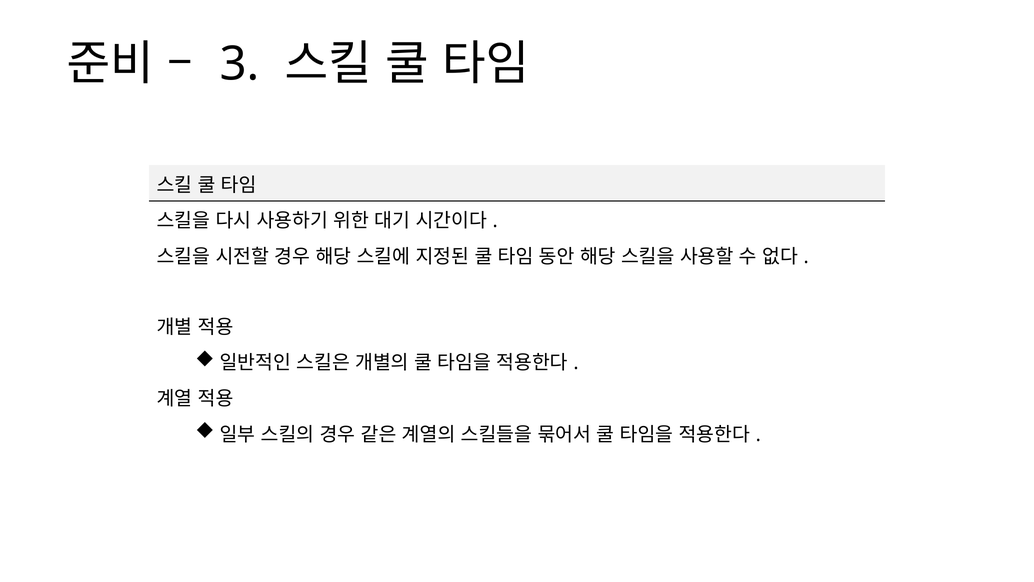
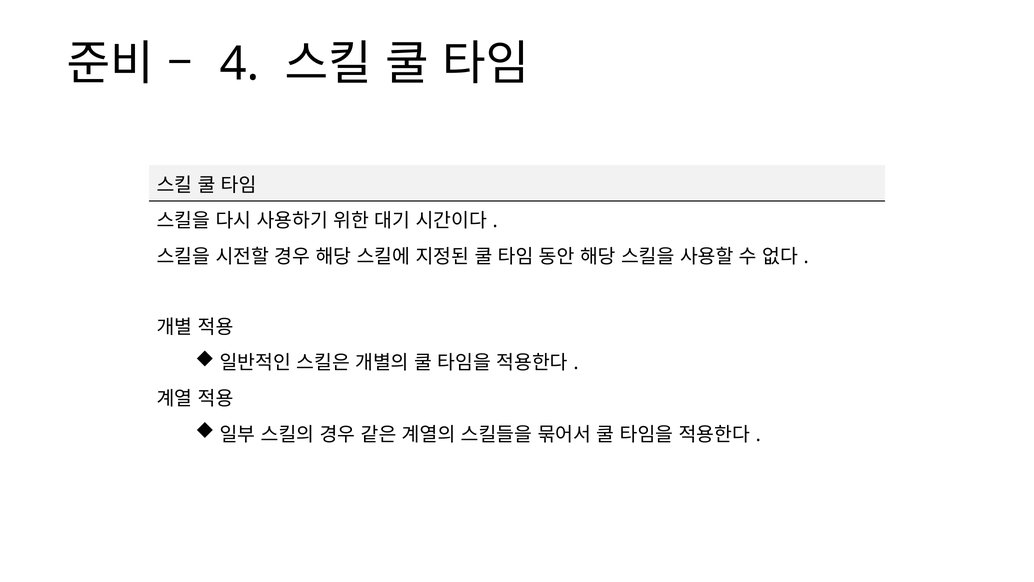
3: 3 -> 4
